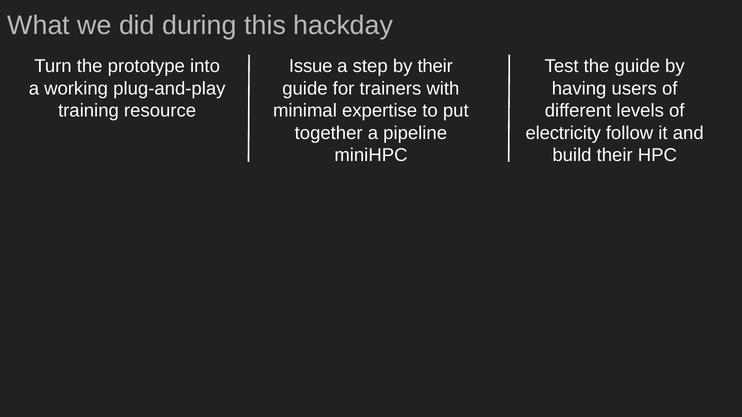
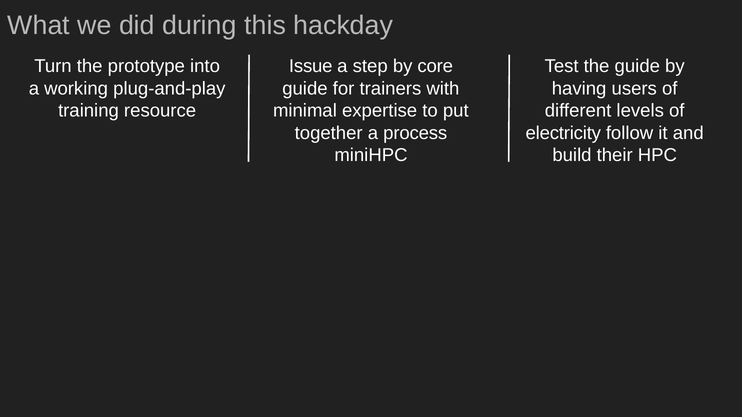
by their: their -> core
pipeline: pipeline -> process
